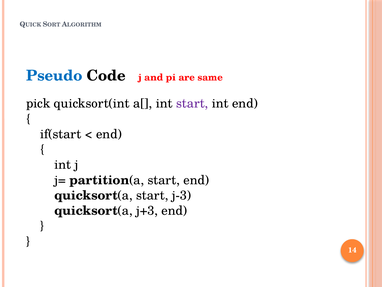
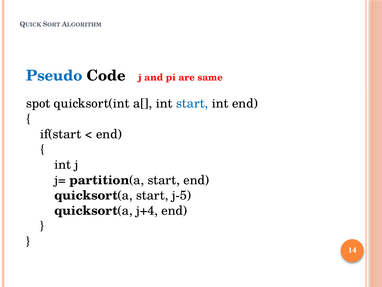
pick: pick -> spot
start at (192, 103) colour: purple -> blue
j-3: j-3 -> j-5
j+3: j+3 -> j+4
